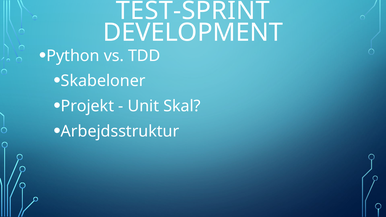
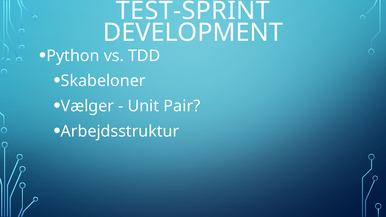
Projekt: Projekt -> Vælger
Skal: Skal -> Pair
